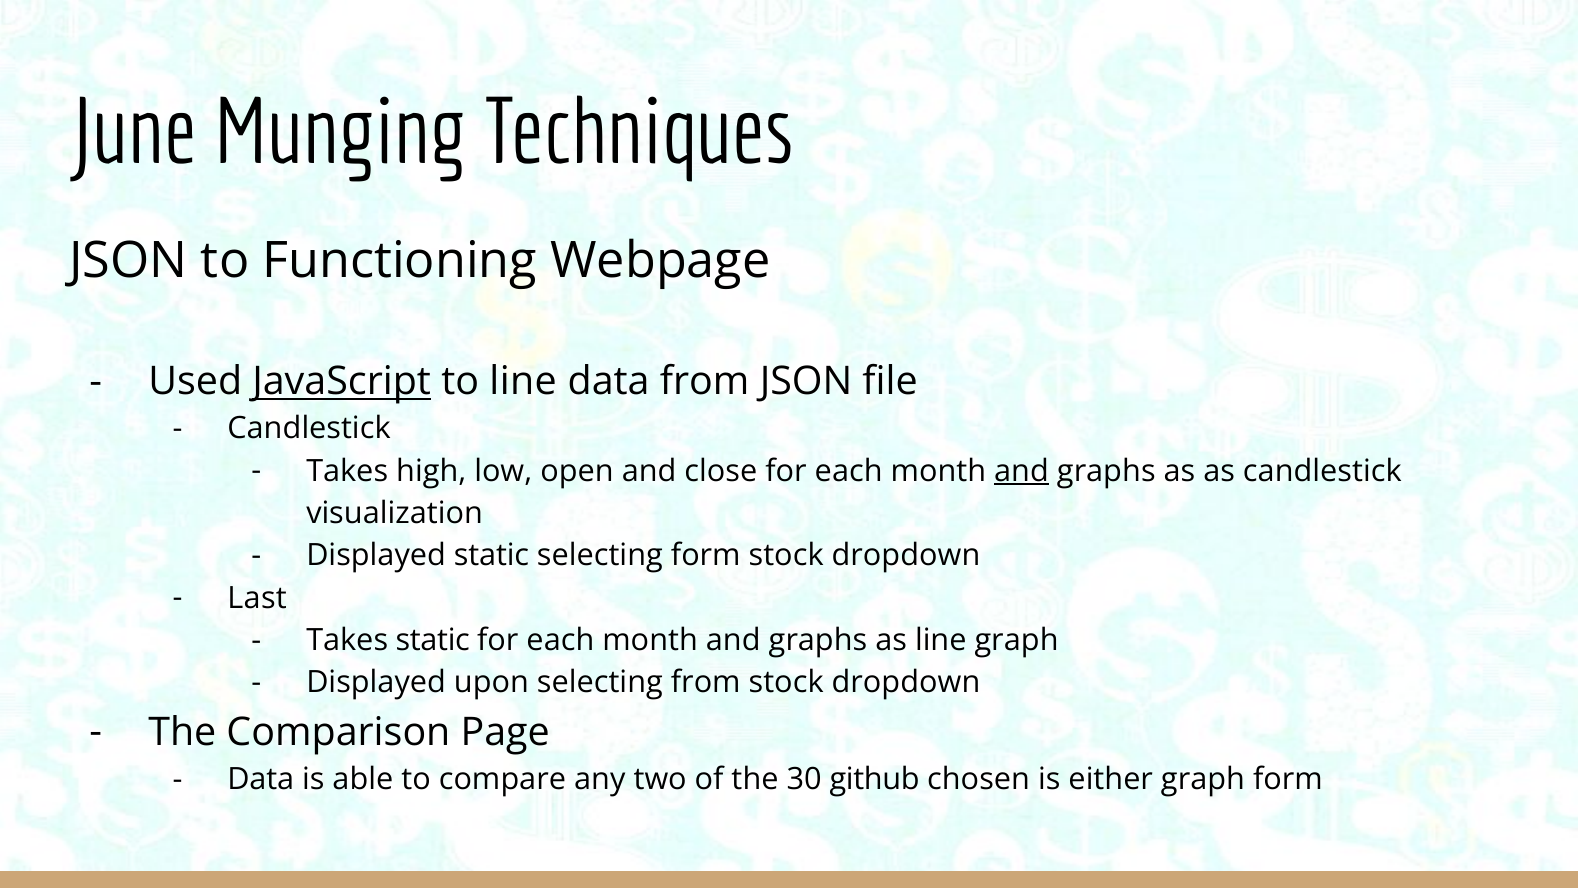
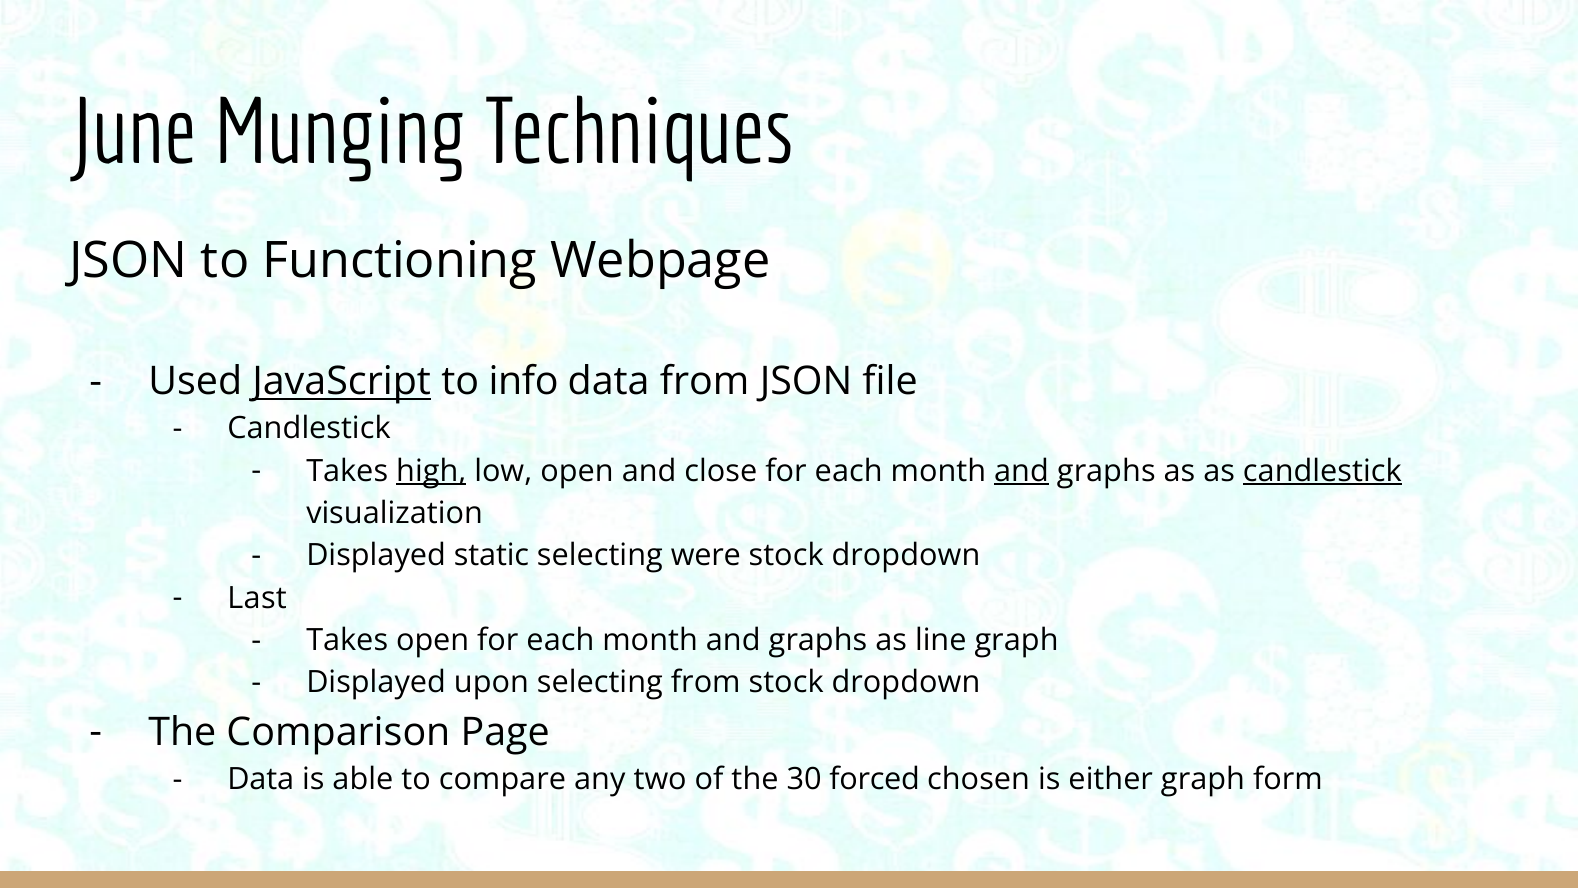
to line: line -> info
high underline: none -> present
candlestick at (1322, 471) underline: none -> present
selecting form: form -> were
Takes static: static -> open
github: github -> forced
